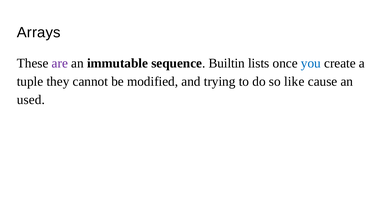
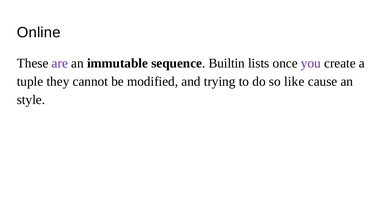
Arrays: Arrays -> Online
you colour: blue -> purple
used: used -> style
